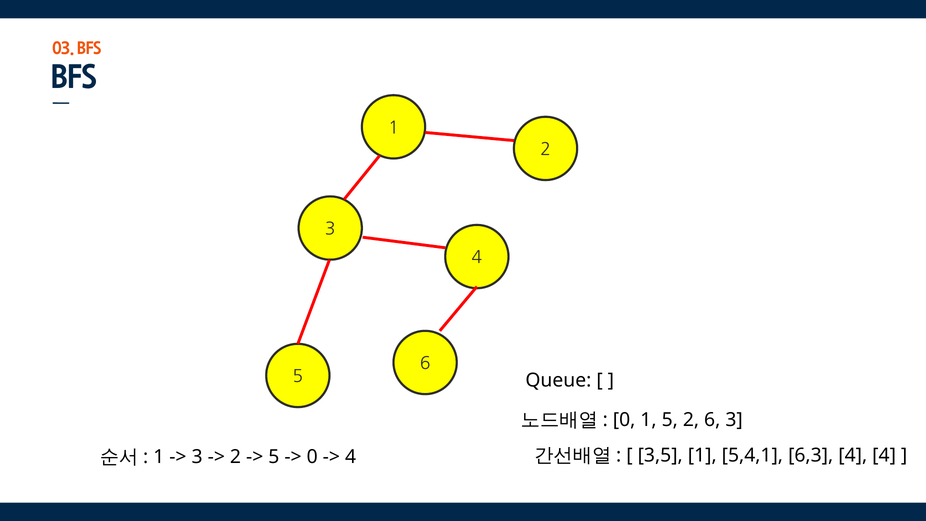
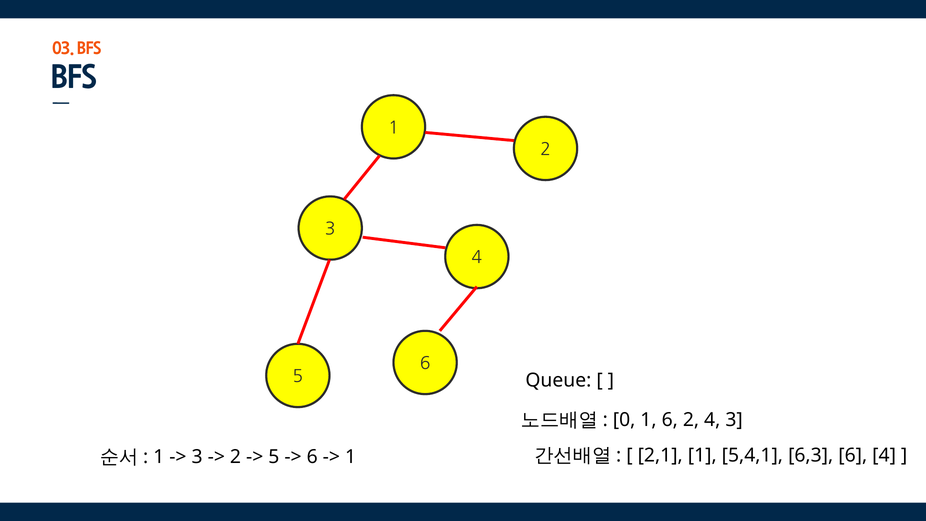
1 5: 5 -> 6
6 at (712, 420): 6 -> 4
3,5: 3,5 -> 2,1
6,3 4: 4 -> 6
0 at (312, 457): 0 -> 6
4 at (351, 457): 4 -> 1
